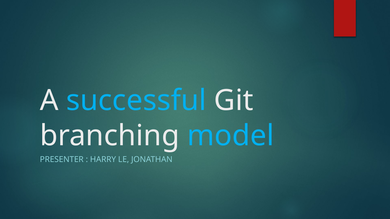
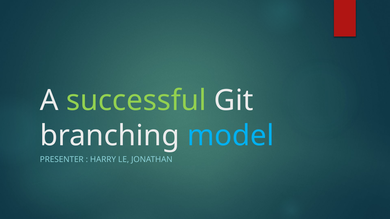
successful colour: light blue -> light green
